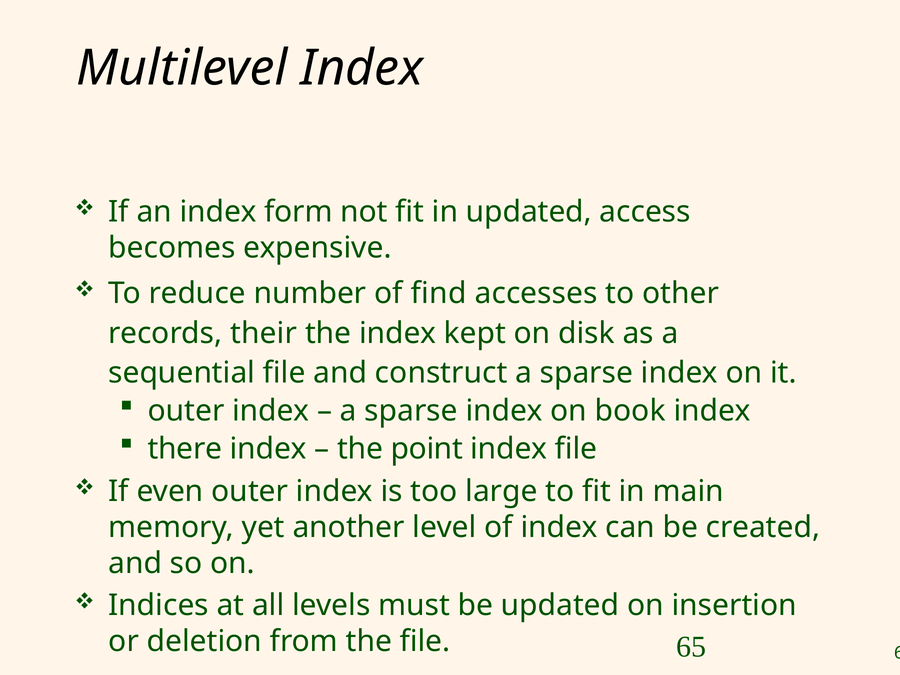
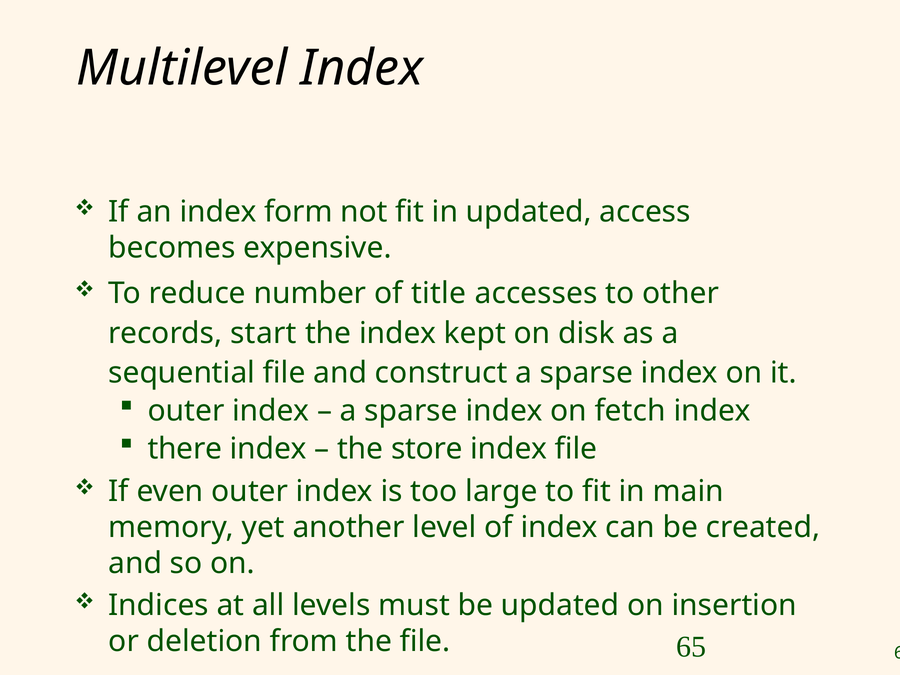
find: find -> title
their: their -> start
book: book -> fetch
point: point -> store
